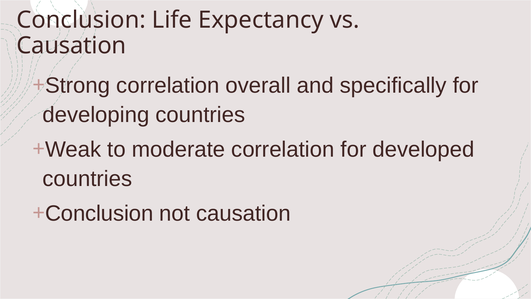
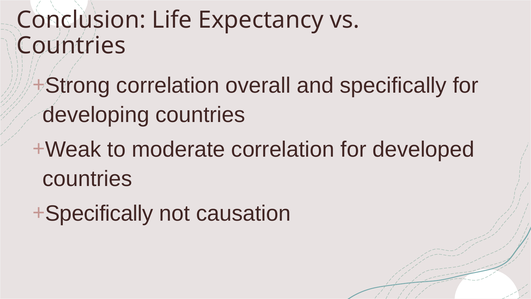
Causation at (71, 46): Causation -> Countries
Conclusion at (99, 213): Conclusion -> Specifically
